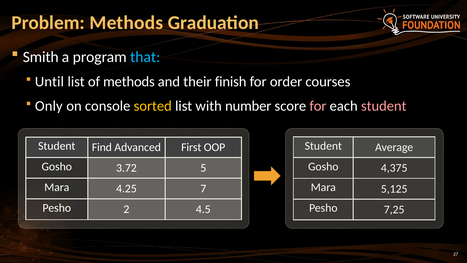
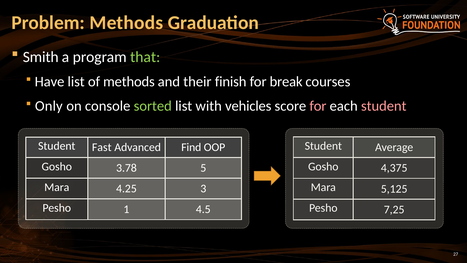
that colour: light blue -> light green
Until: Until -> Have
order: order -> break
sorted colour: yellow -> light green
number: number -> vehicles
Find: Find -> Fast
First: First -> Find
3.72: 3.72 -> 3.78
7: 7 -> 3
2: 2 -> 1
